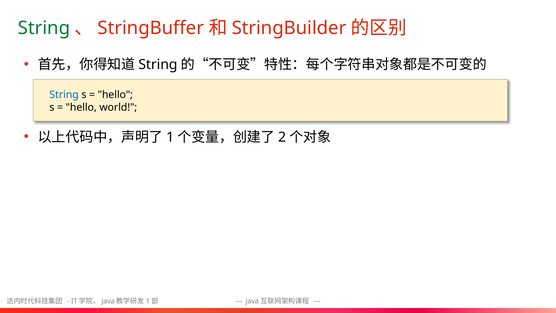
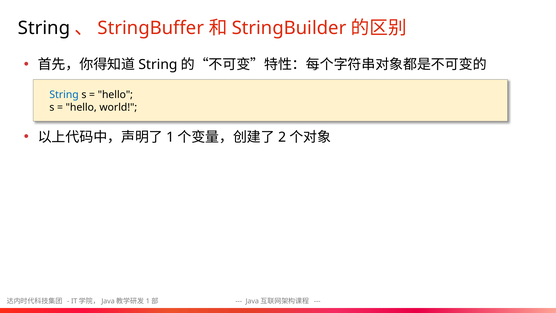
String at (44, 28) colour: green -> black
